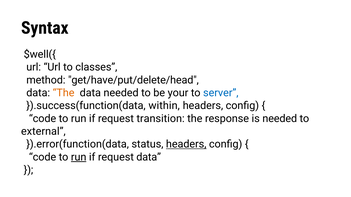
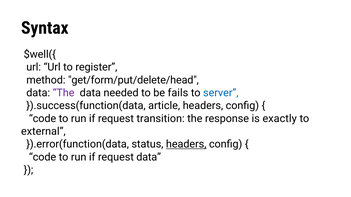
classes: classes -> register
get/have/put/delete/head: get/have/put/delete/head -> get/form/put/delete/head
The at (64, 93) colour: orange -> purple
your: your -> fails
within: within -> article
is needed: needed -> exactly
run at (79, 157) underline: present -> none
